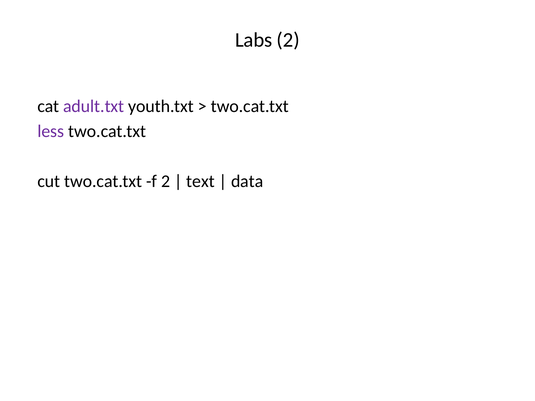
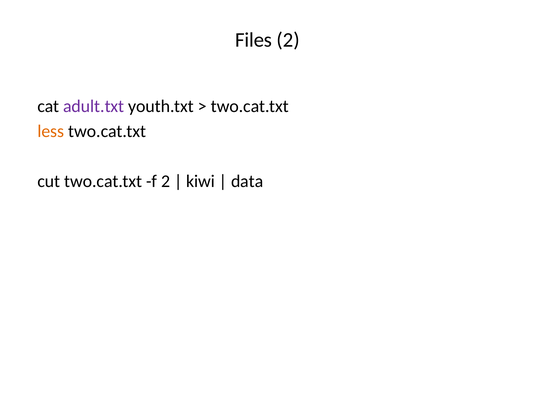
Labs: Labs -> Files
less colour: purple -> orange
text: text -> kiwi
